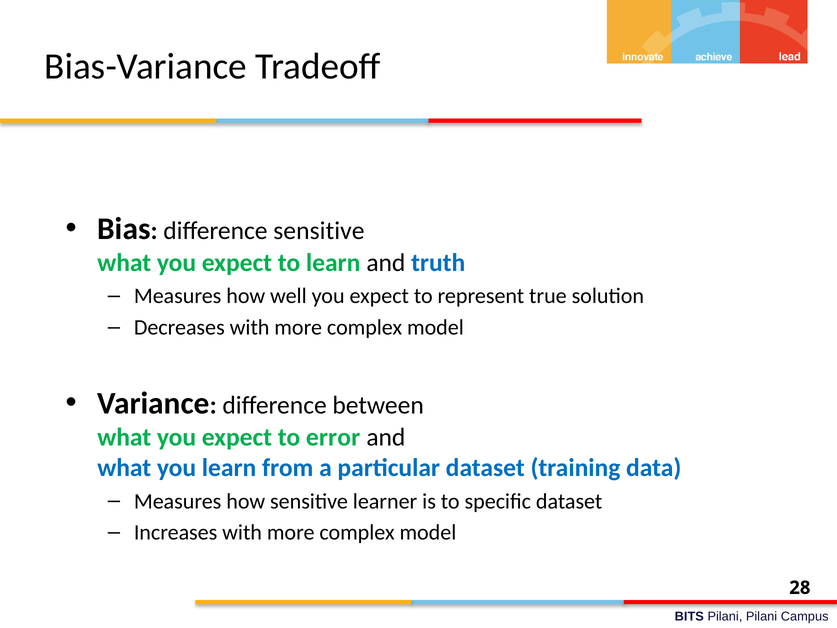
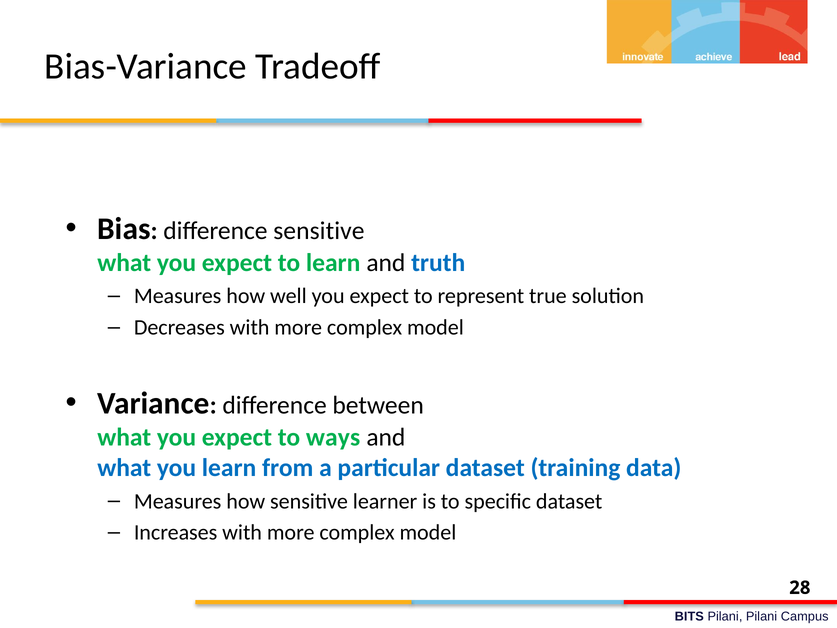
error: error -> ways
